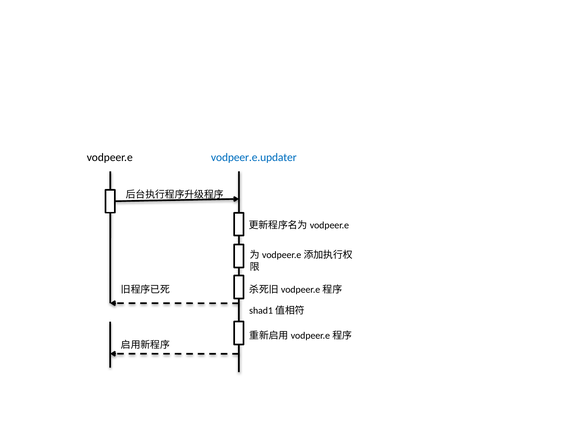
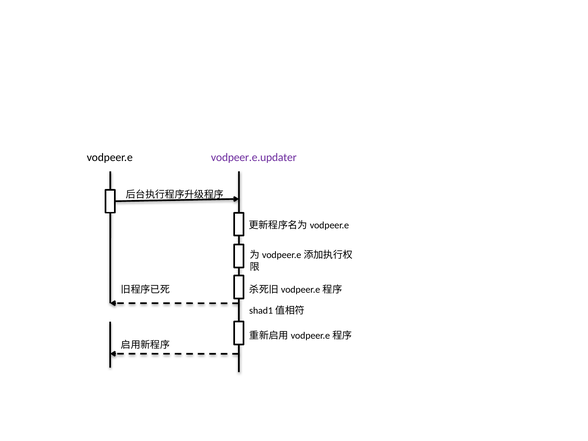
vodpeer.e.updater colour: blue -> purple
